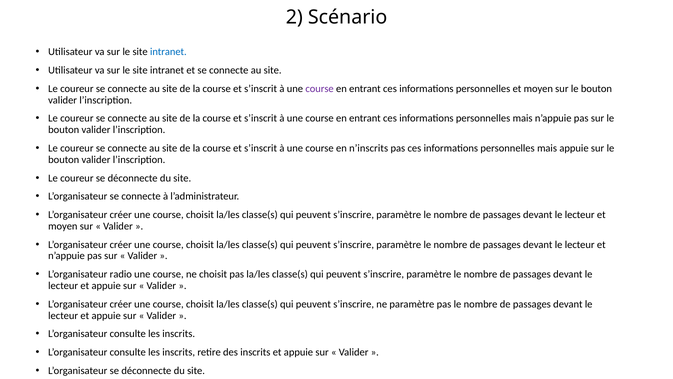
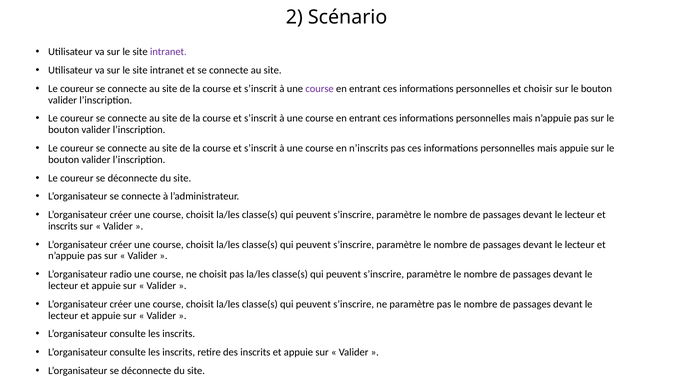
intranet at (168, 52) colour: blue -> purple
personnelles et moyen: moyen -> choisir
moyen at (63, 226): moyen -> inscrits
